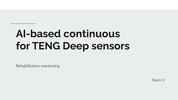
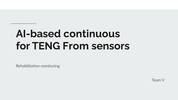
Deep: Deep -> From
